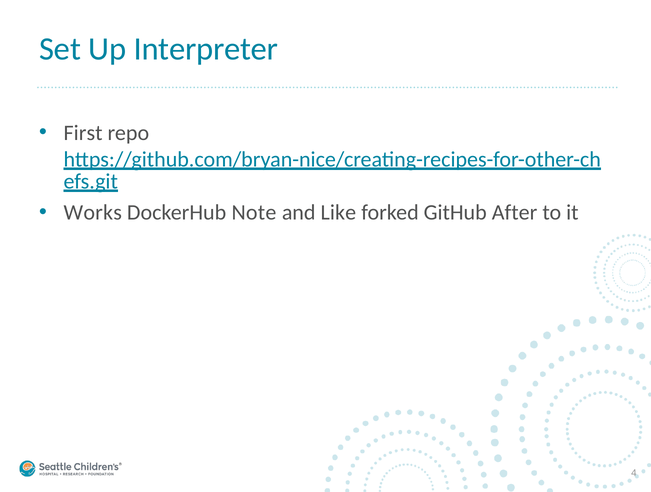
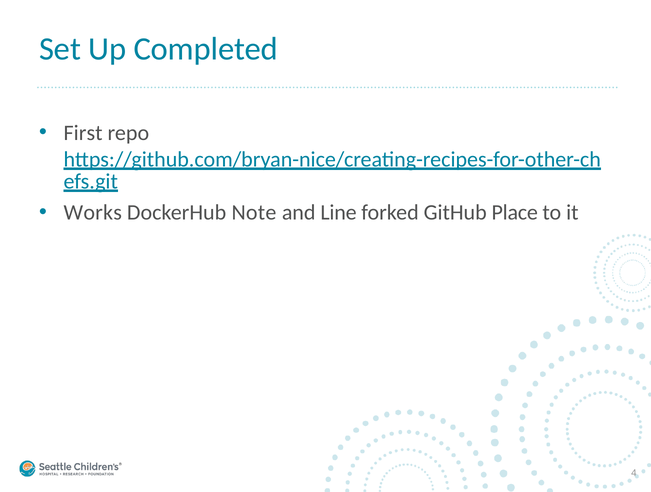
Interpreter: Interpreter -> Completed
Like: Like -> Line
After: After -> Place
